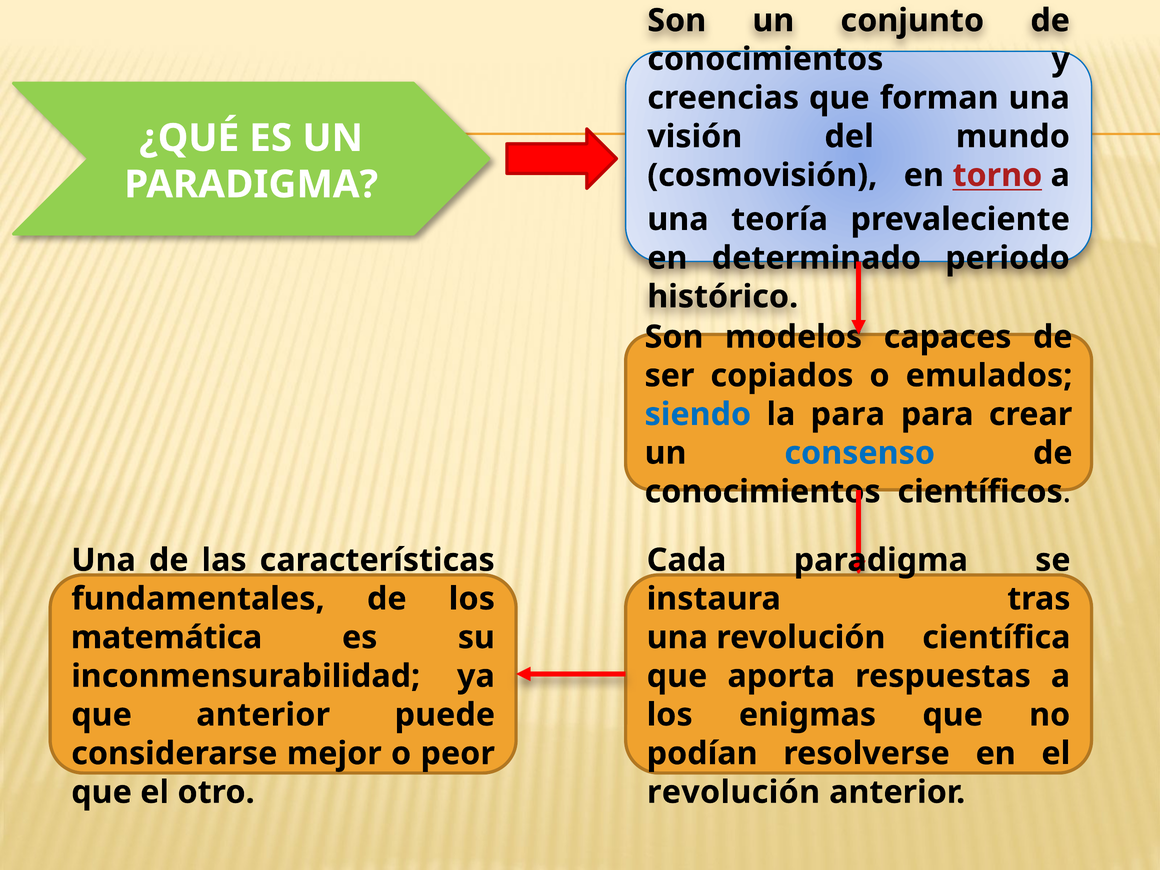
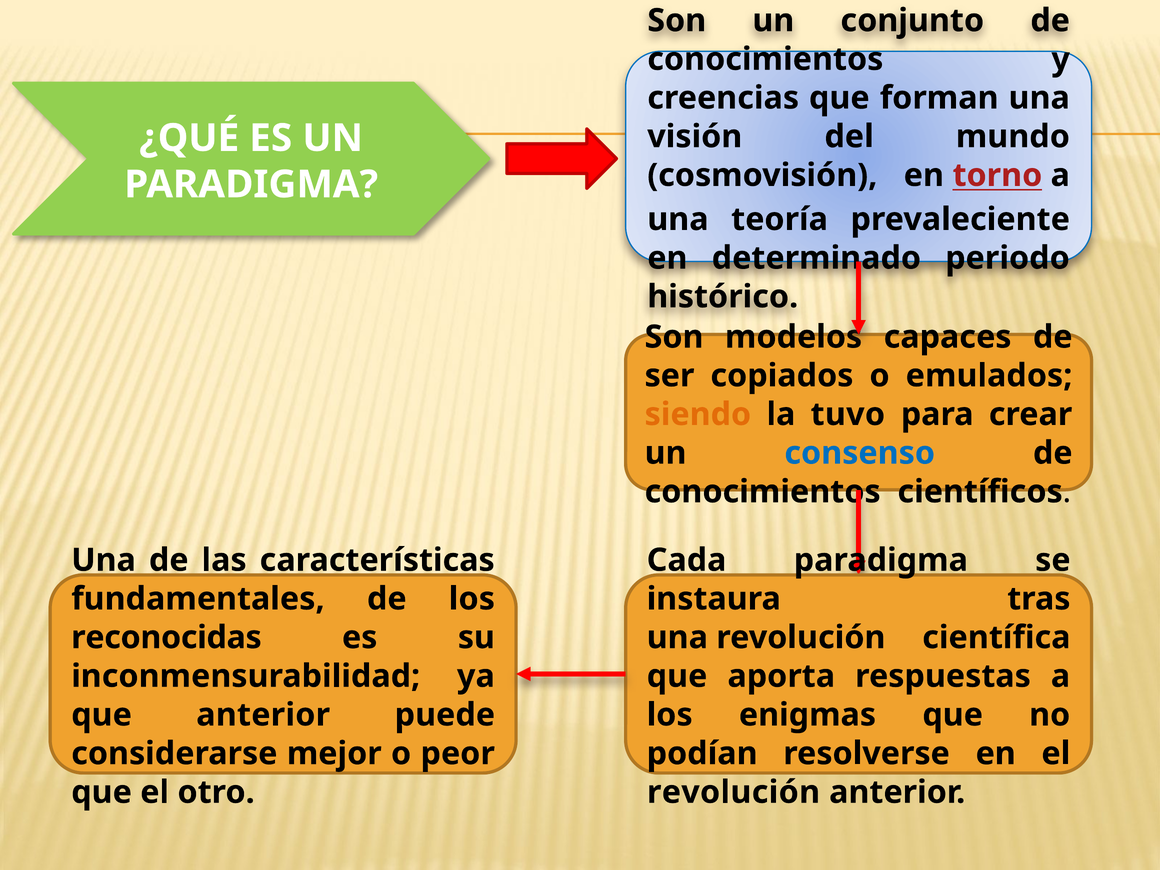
siendo colour: blue -> orange
la para: para -> tuvo
matemática: matemática -> reconocidas
